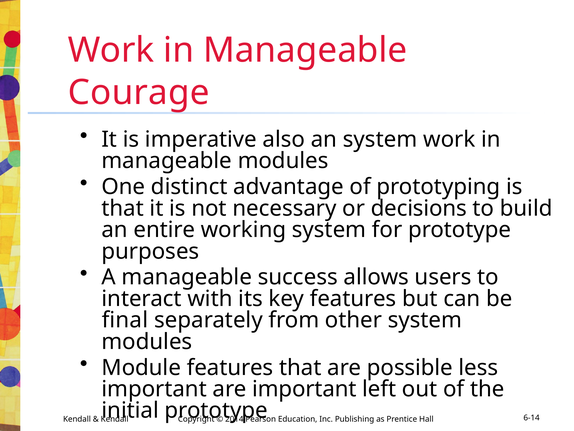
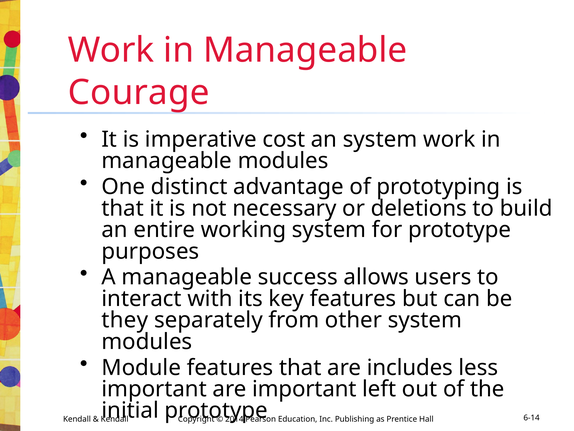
also: also -> cost
decisions: decisions -> deletions
final: final -> they
possible: possible -> includes
